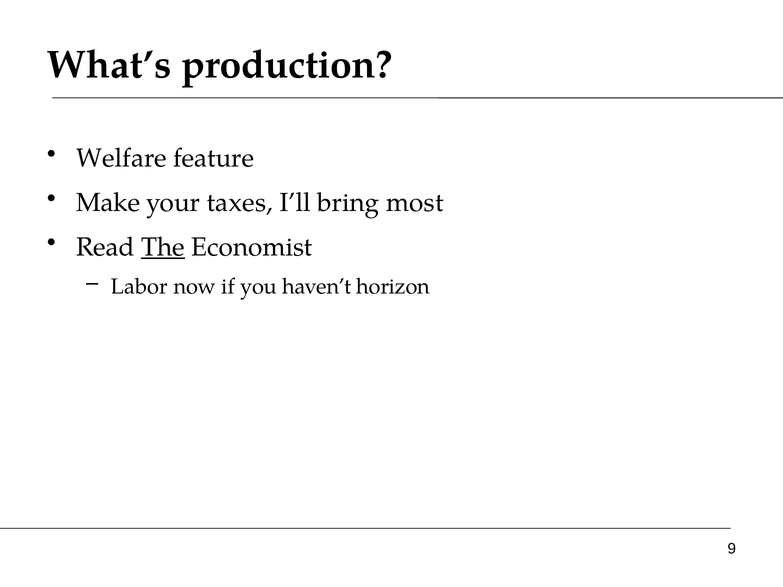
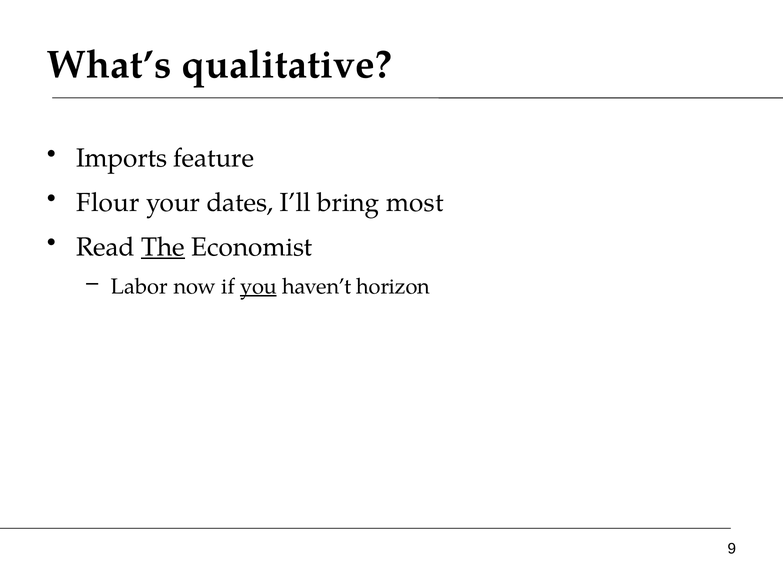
production: production -> qualitative
Welfare: Welfare -> Imports
Make: Make -> Flour
taxes: taxes -> dates
you underline: none -> present
